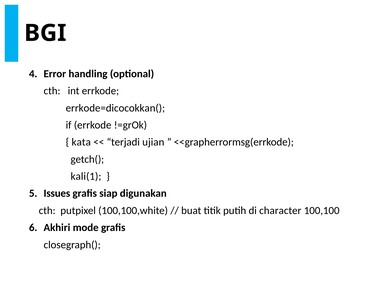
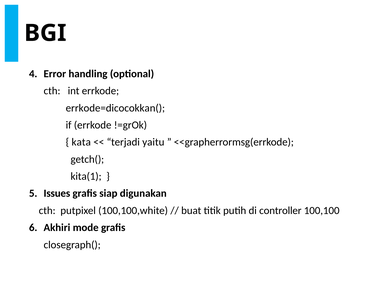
ujian: ujian -> yaitu
kali(1: kali(1 -> kita(1
character: character -> controller
